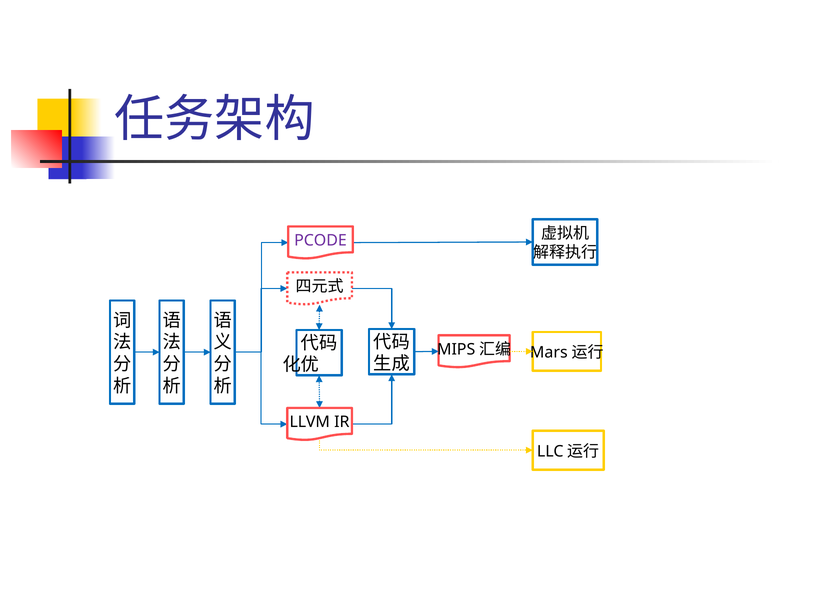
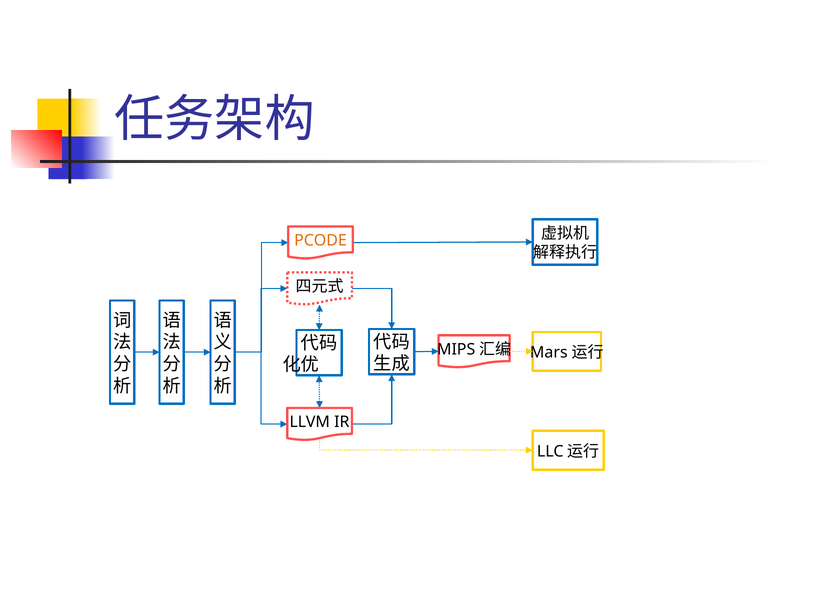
PCODE colour: purple -> orange
